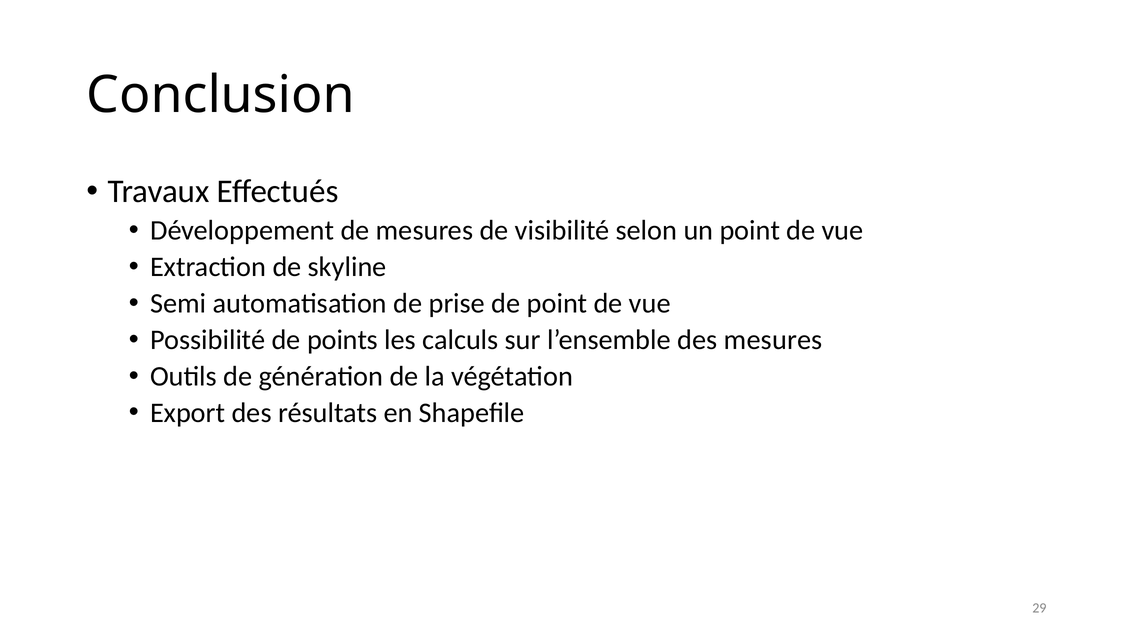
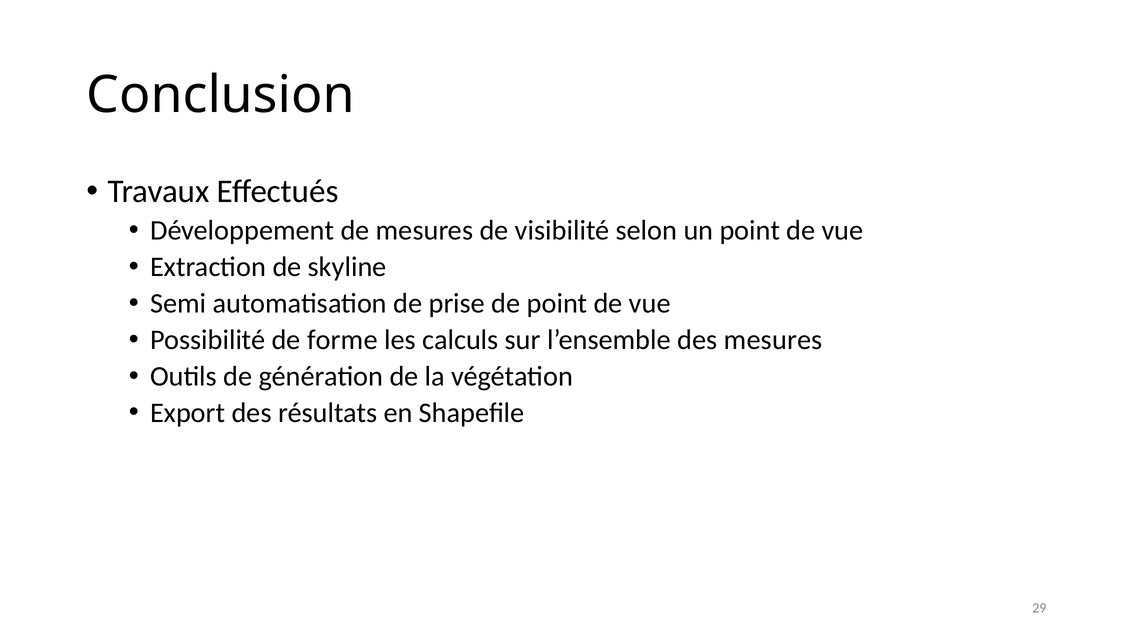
points: points -> forme
